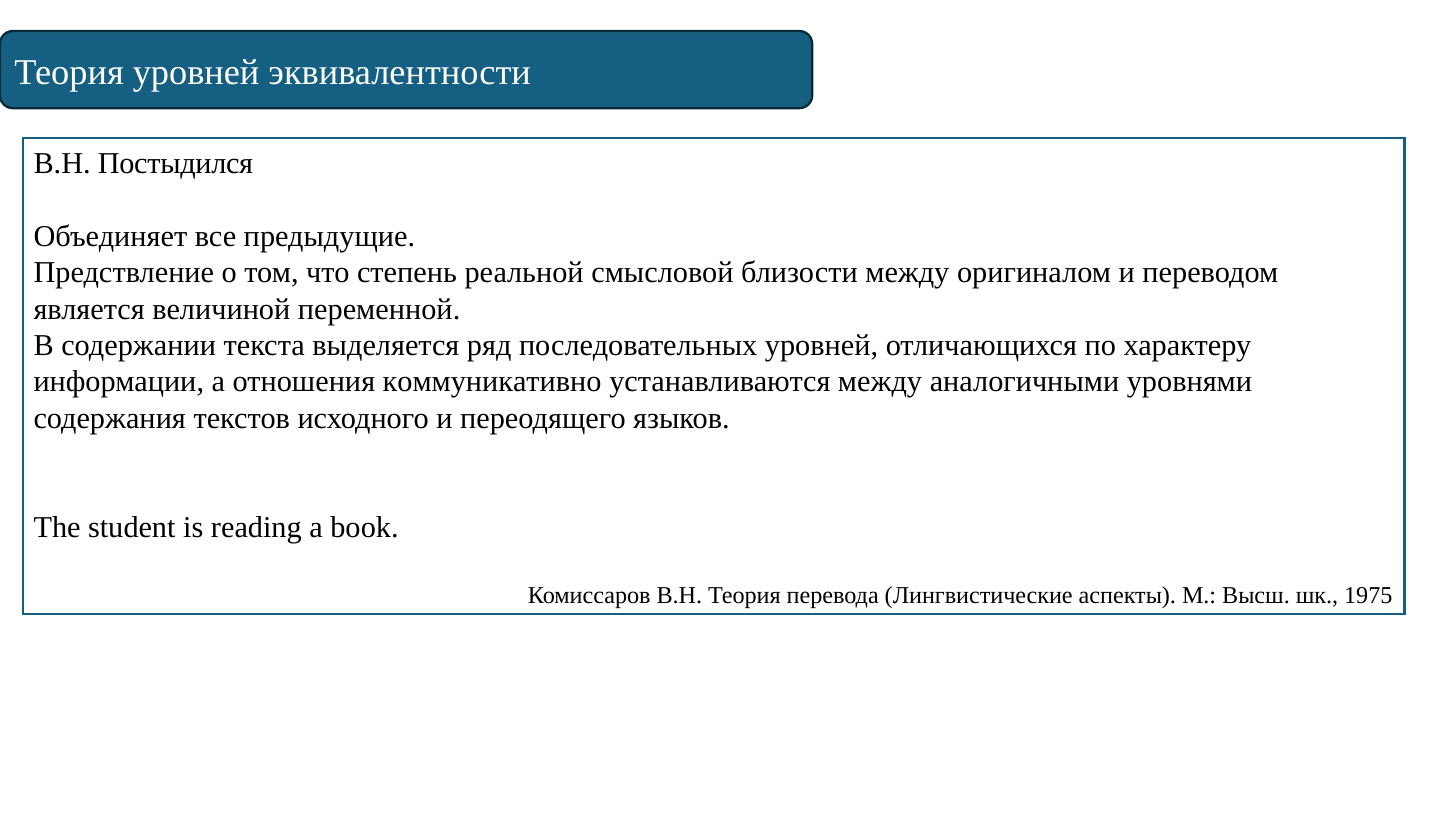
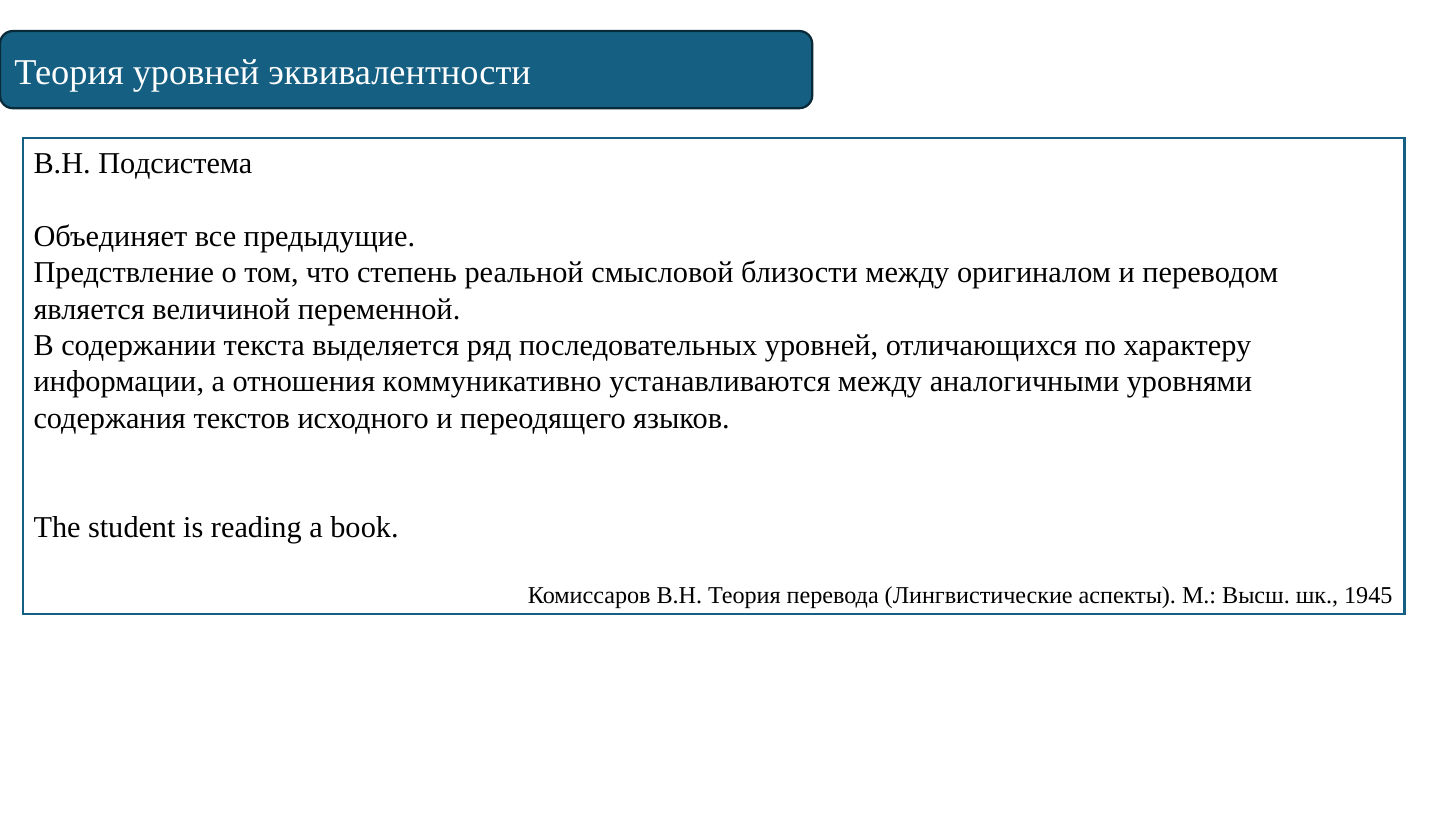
Постыдился: Постыдился -> Подсистема
1975: 1975 -> 1945
